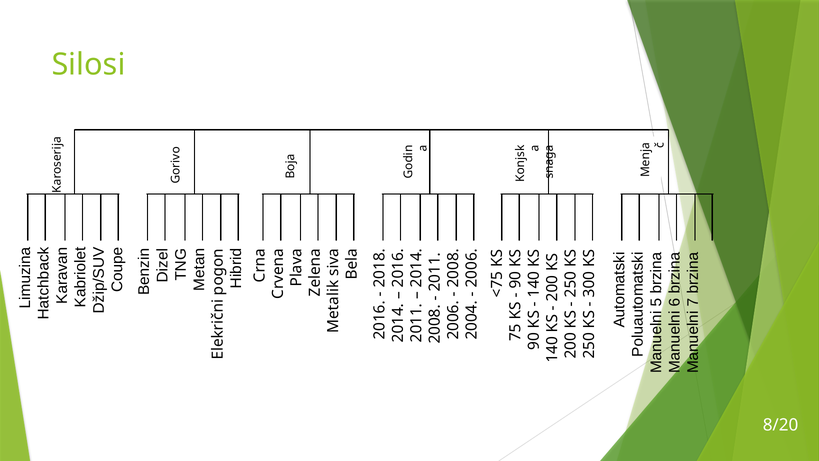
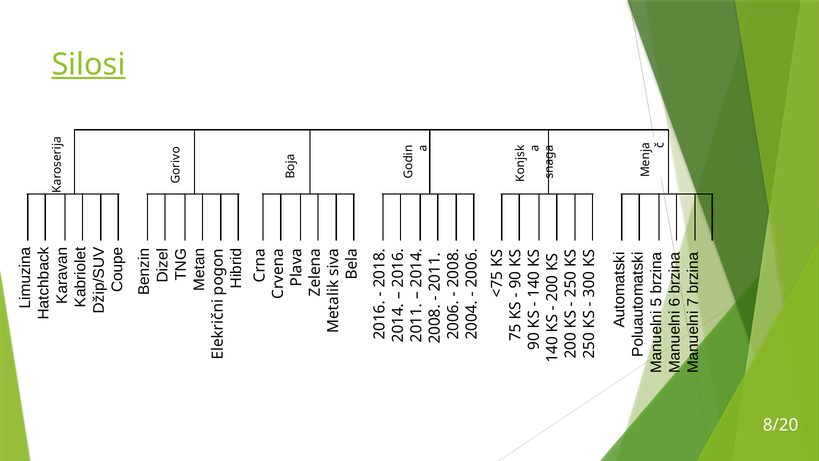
Silosi underline: none -> present
